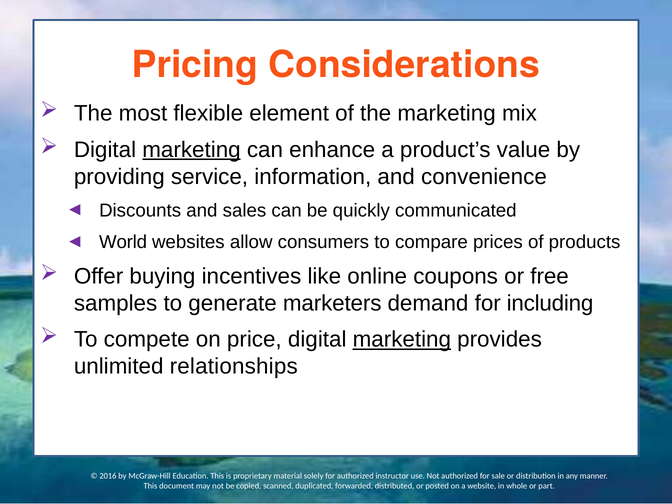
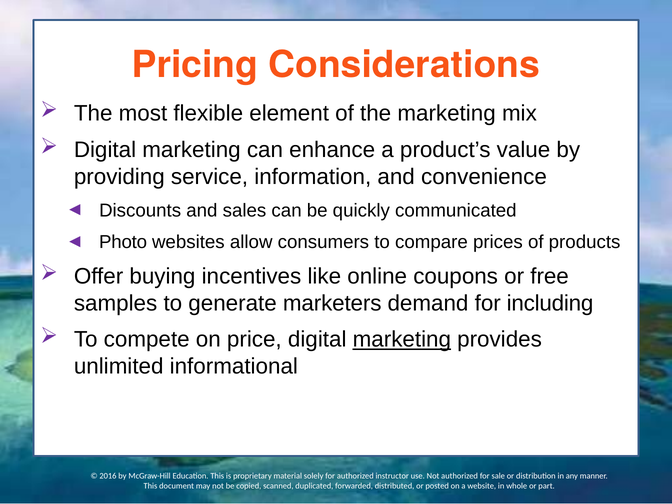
marketing at (192, 150) underline: present -> none
World: World -> Photo
relationships: relationships -> informational
